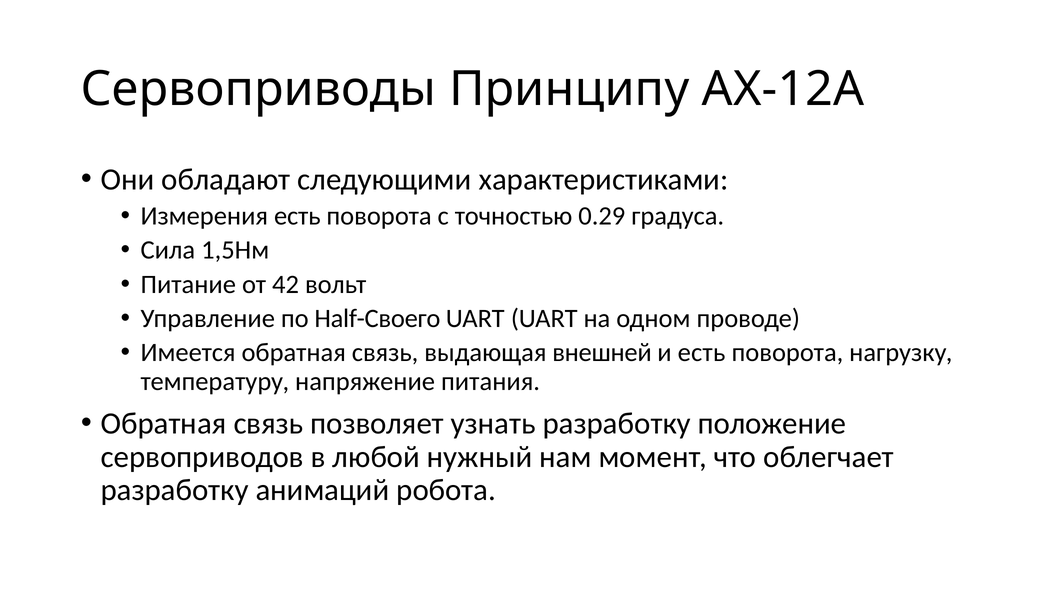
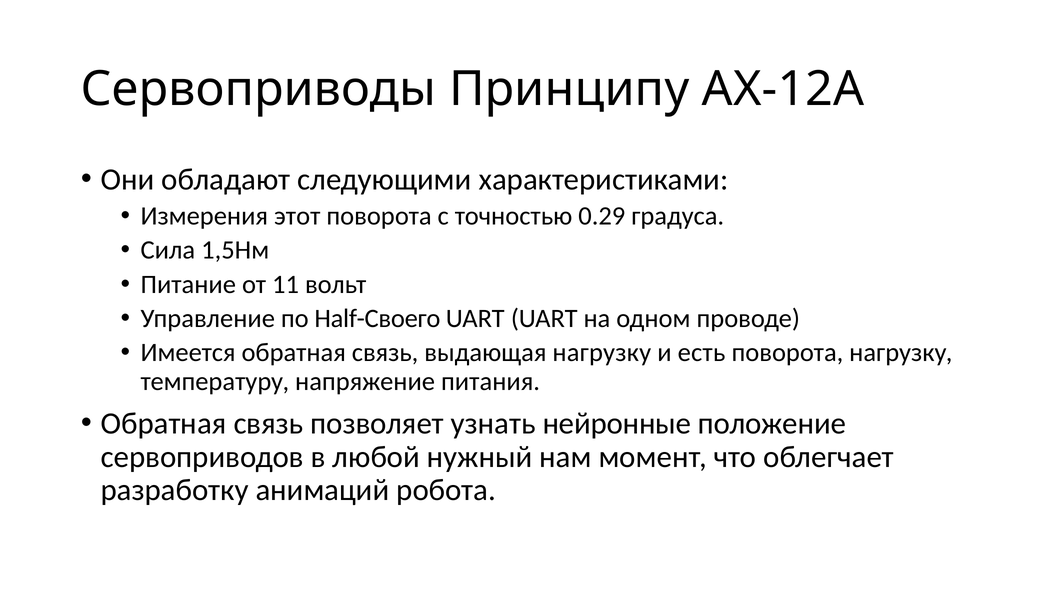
Измерения есть: есть -> этот
42: 42 -> 11
выдающая внешней: внешней -> нагрузку
узнать разработку: разработку -> нейронные
